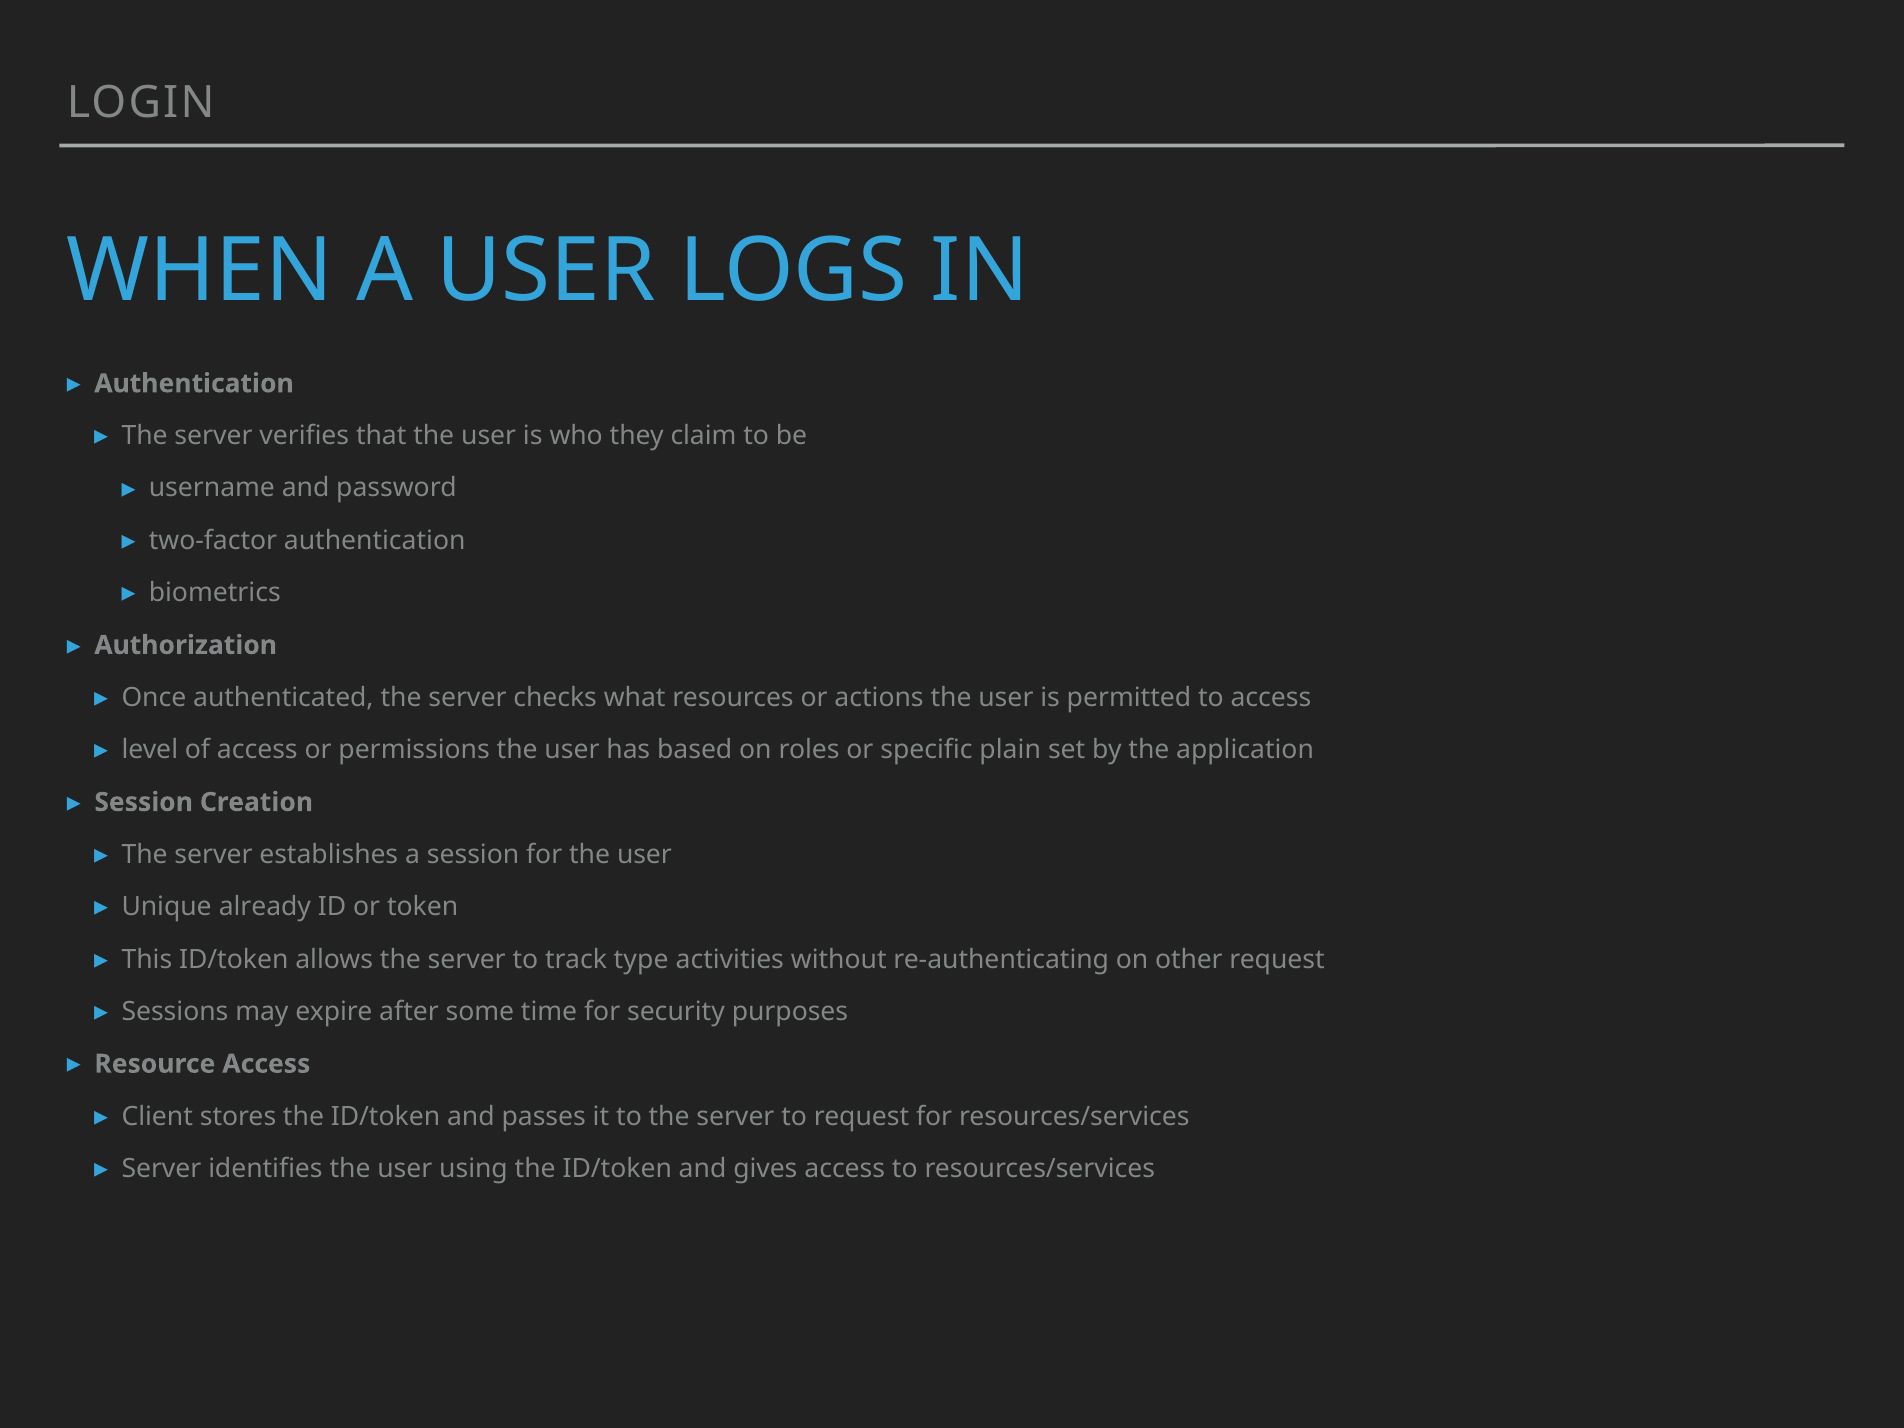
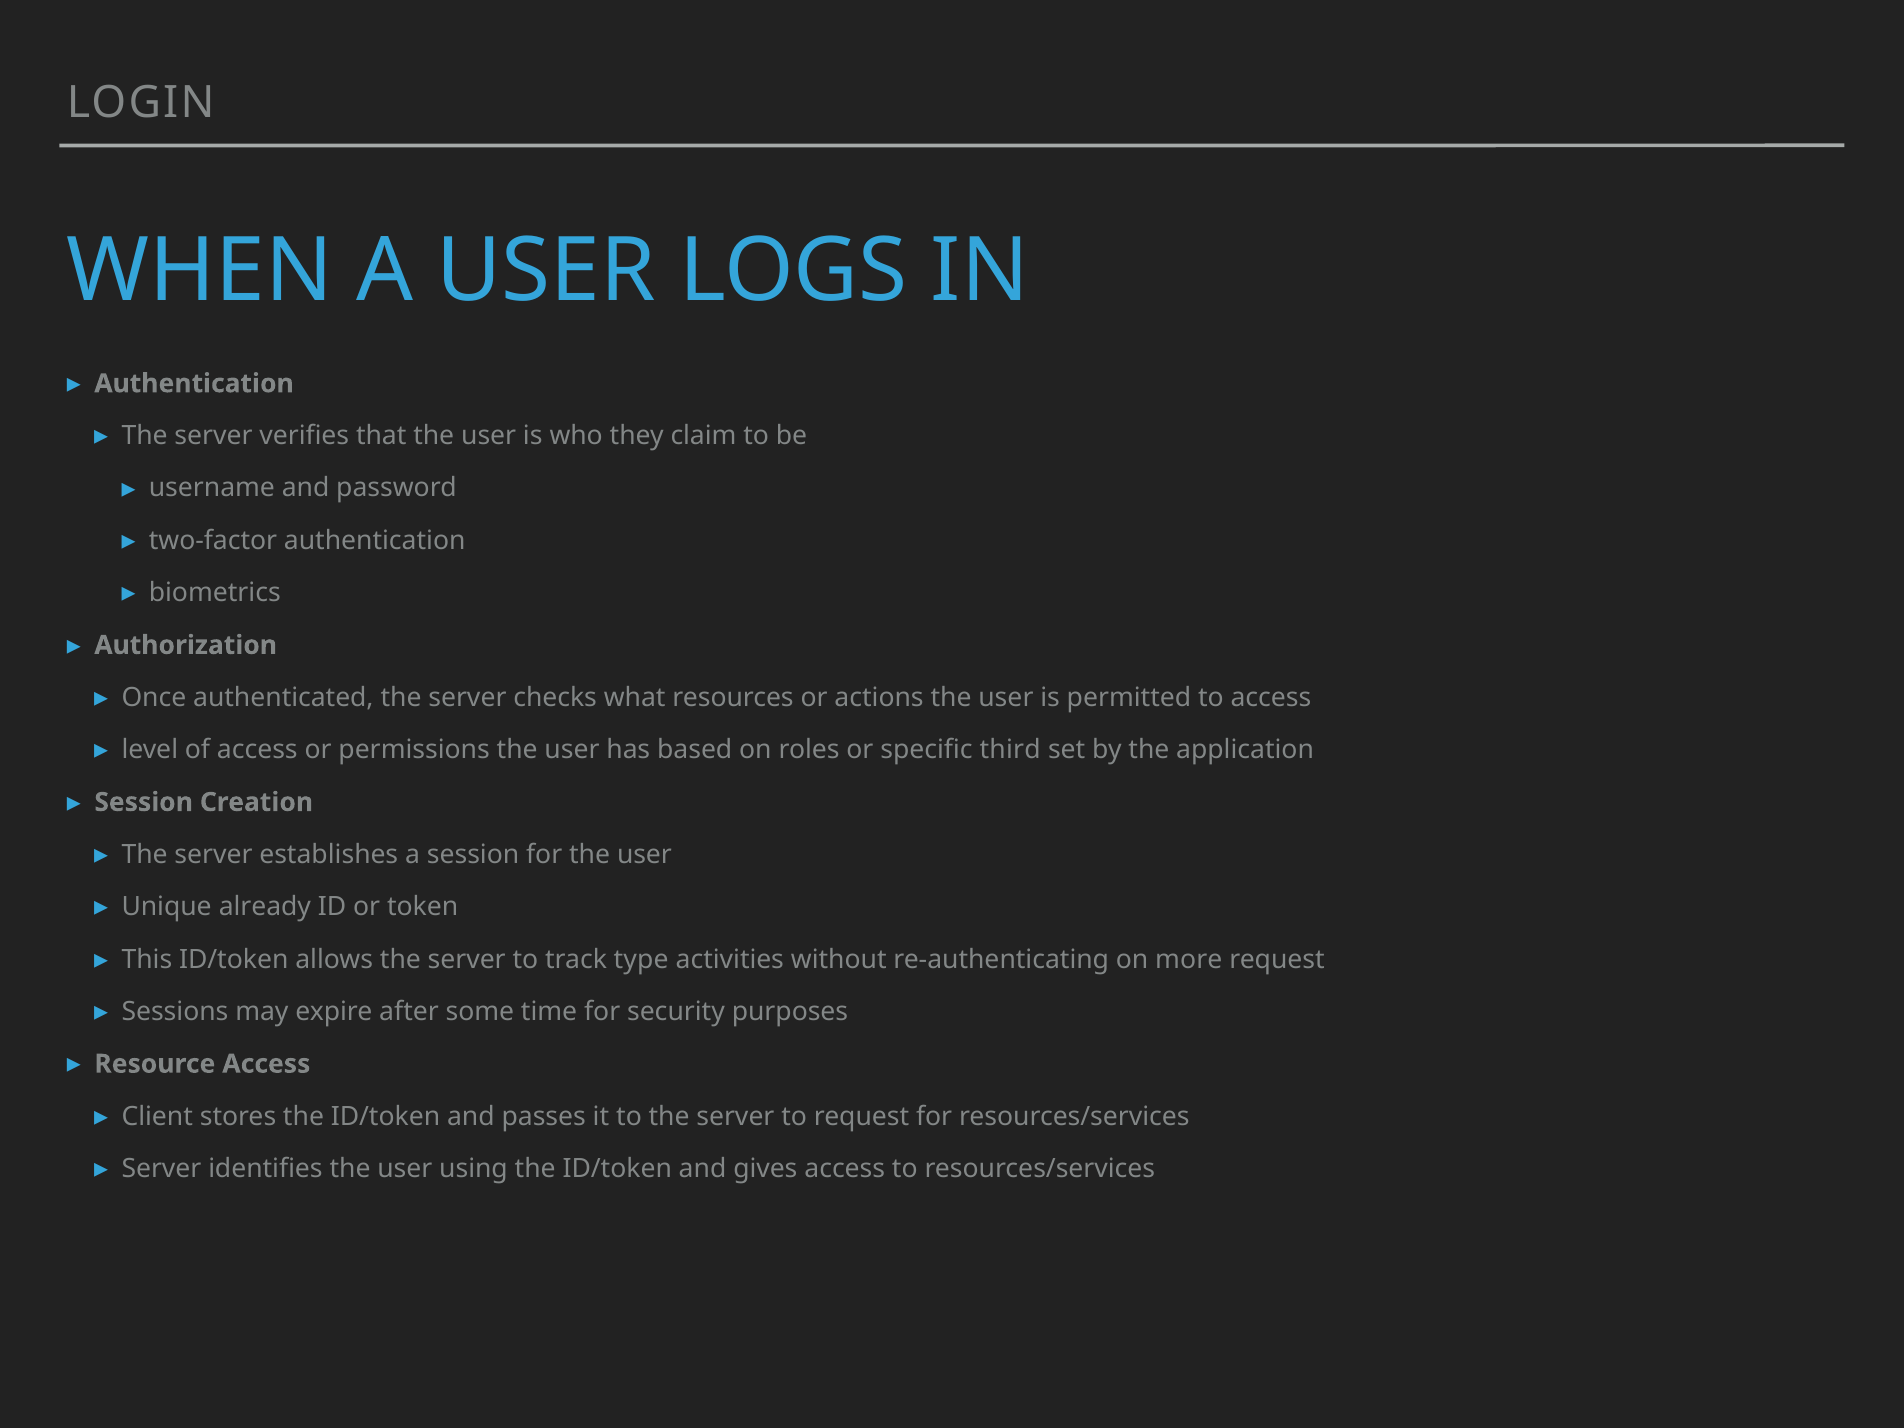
plain: plain -> third
other: other -> more
